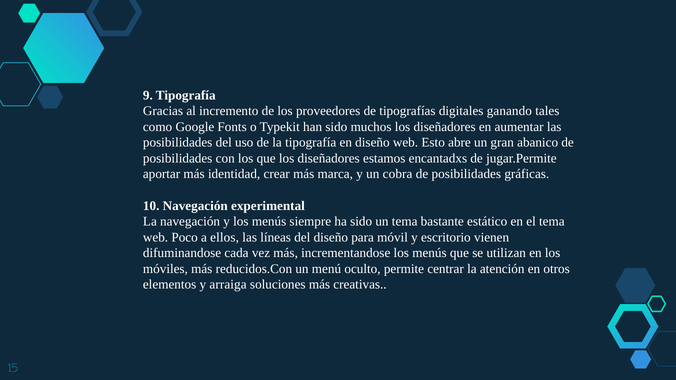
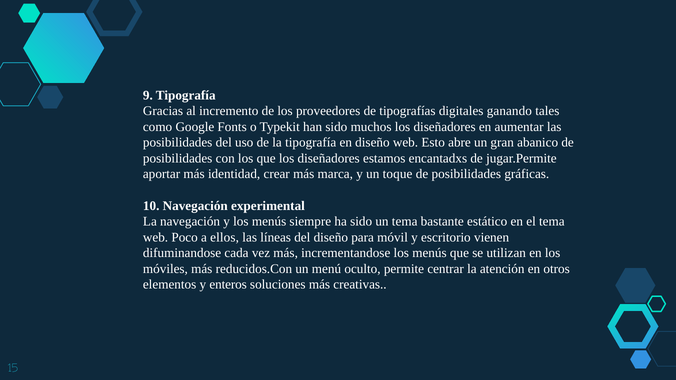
cobra: cobra -> toque
arraiga: arraiga -> enteros
